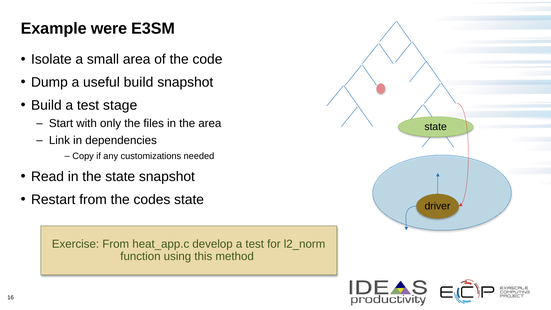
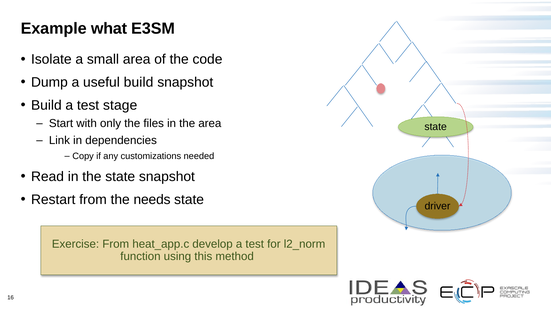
were: were -> what
codes: codes -> needs
